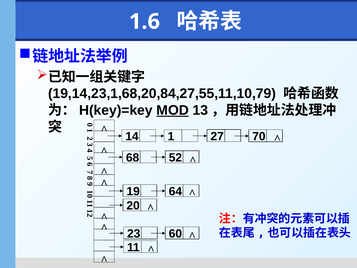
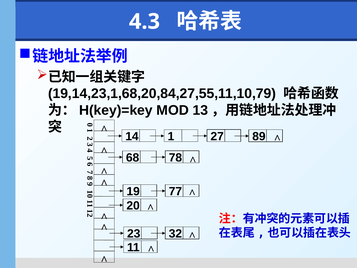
1.6: 1.6 -> 4.3
MOD underline: present -> none
70: 70 -> 89
52: 52 -> 78
64: 64 -> 77
60: 60 -> 32
